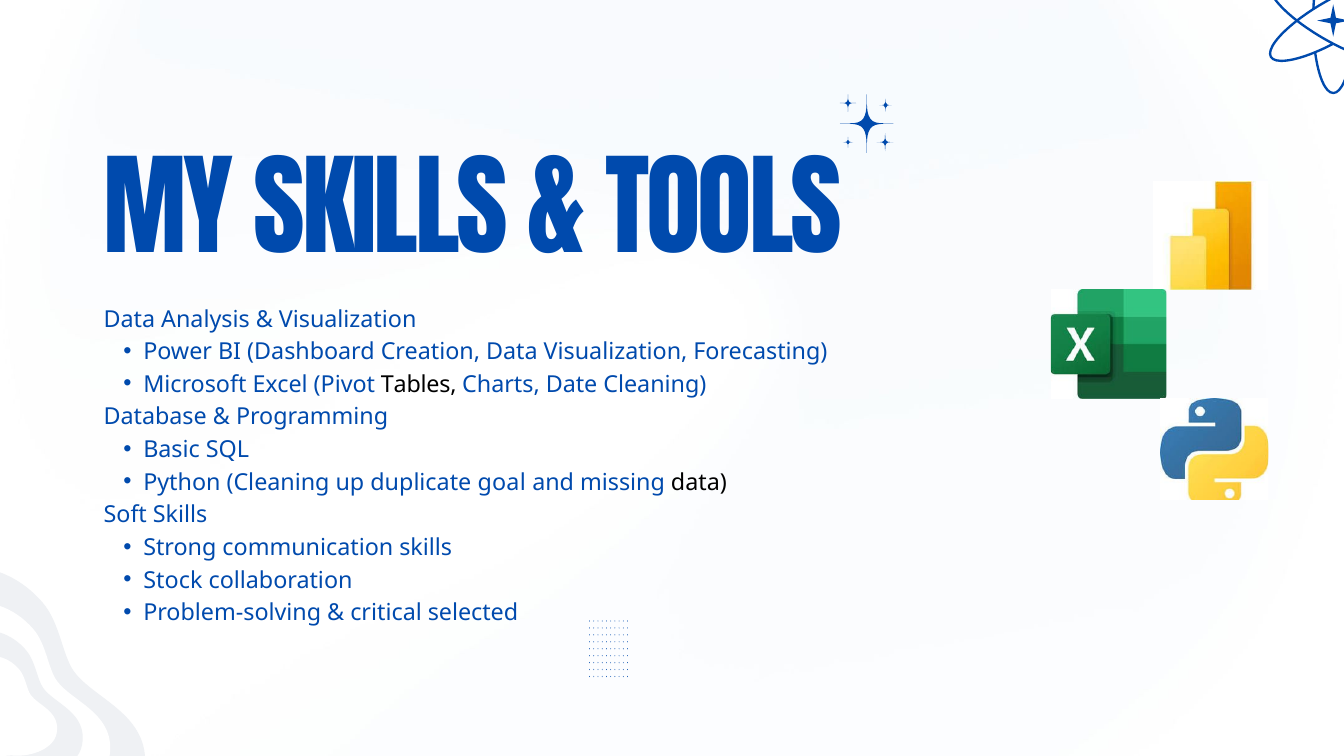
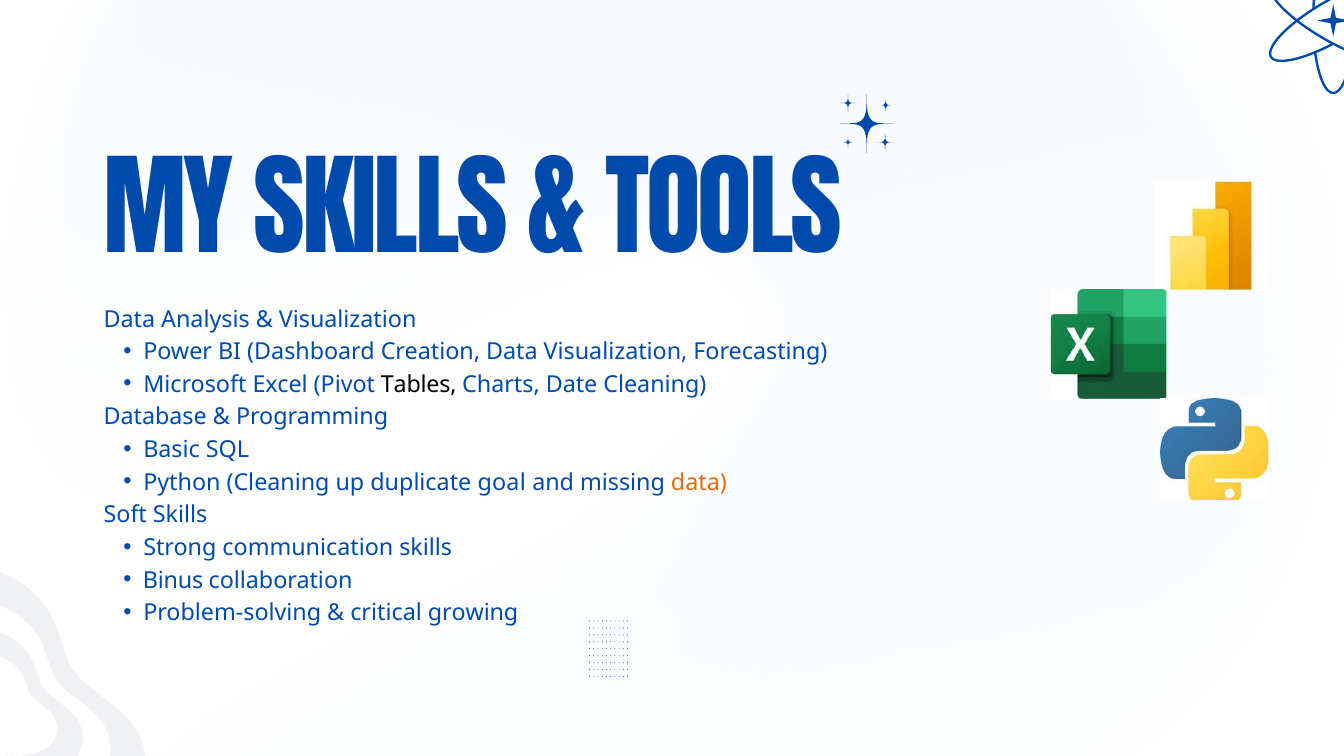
data at (699, 483) colour: black -> orange
Stock: Stock -> Binus
selected: selected -> growing
